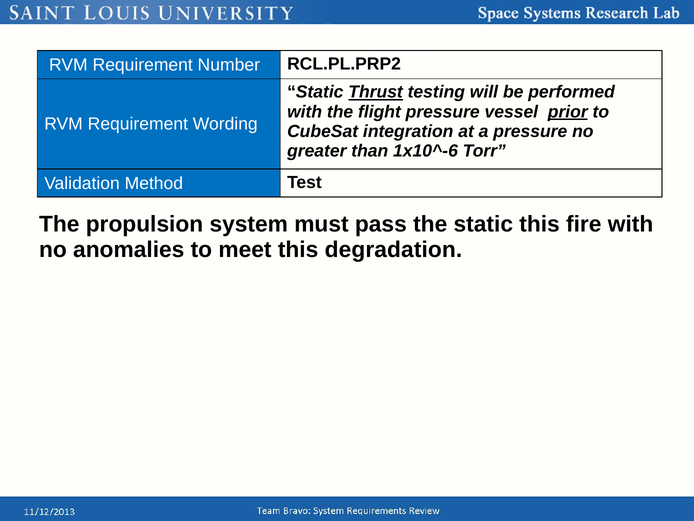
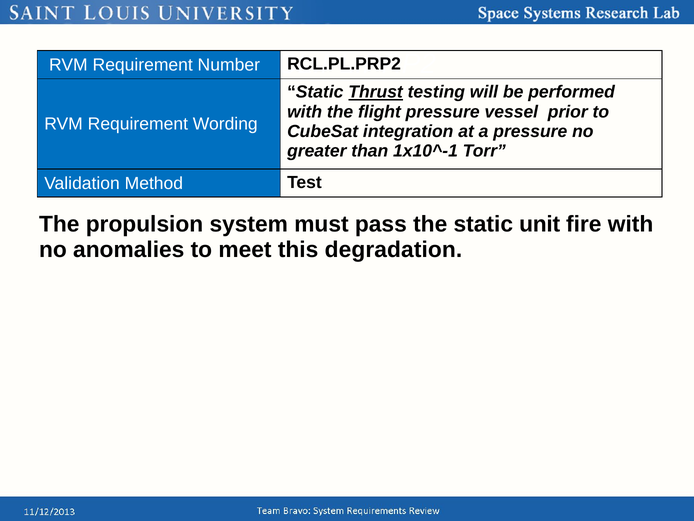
prior underline: present -> none
1x10^-6: 1x10^-6 -> 1x10^-1
static this: this -> unit
